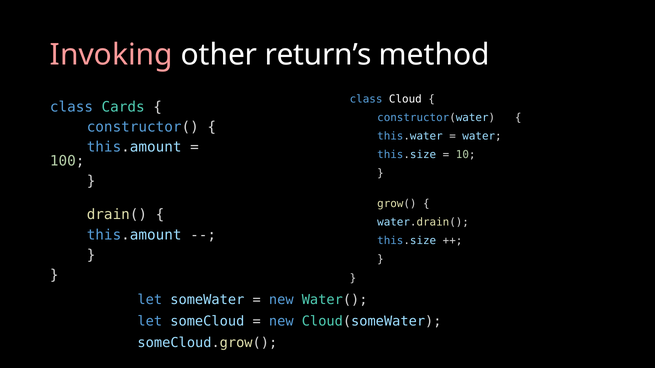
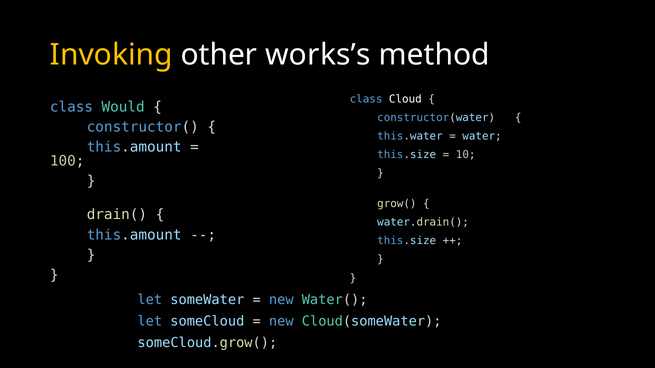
Invoking colour: pink -> yellow
return’s: return’s -> works’s
Cards: Cards -> Would
